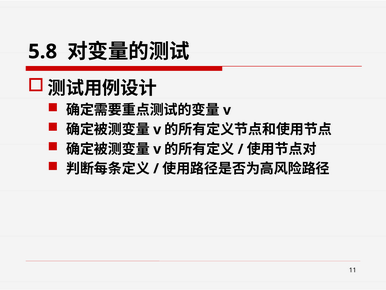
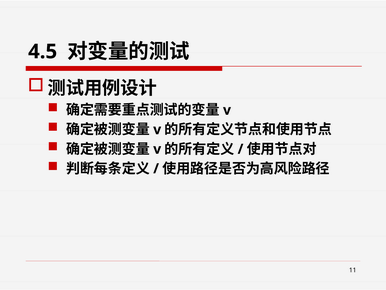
5.8: 5.8 -> 4.5
